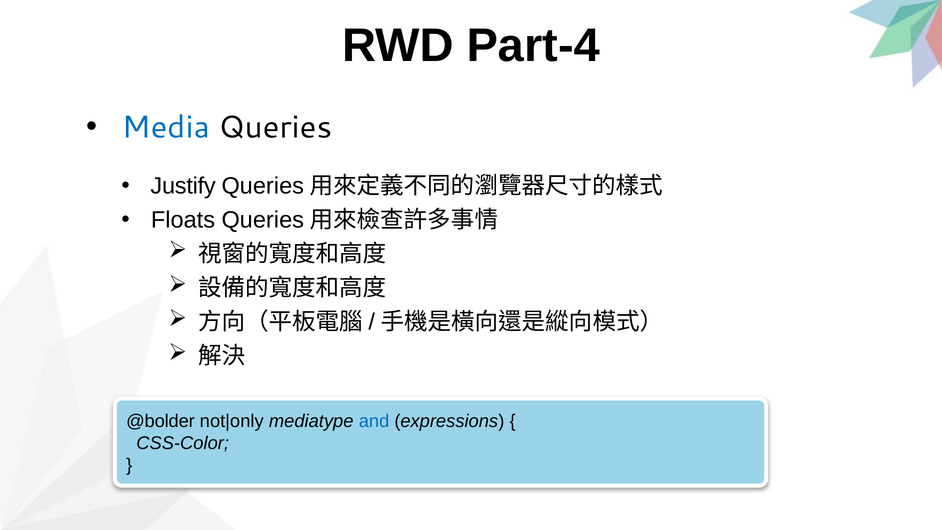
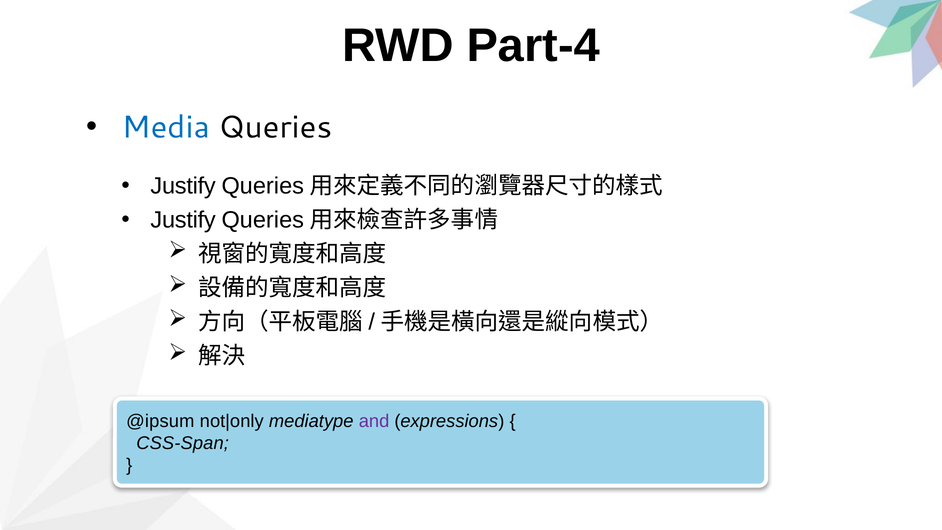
Floats at (183, 220): Floats -> Justify
@bolder: @bolder -> @ipsum
and colour: blue -> purple
CSS-Color: CSS-Color -> CSS-Span
